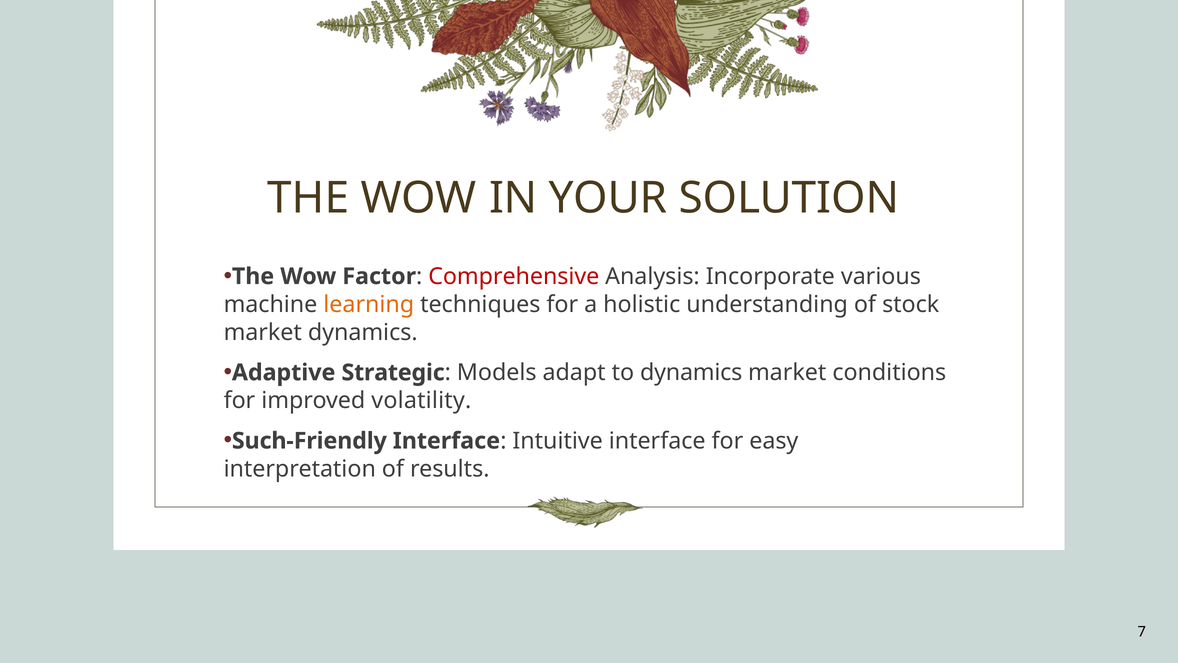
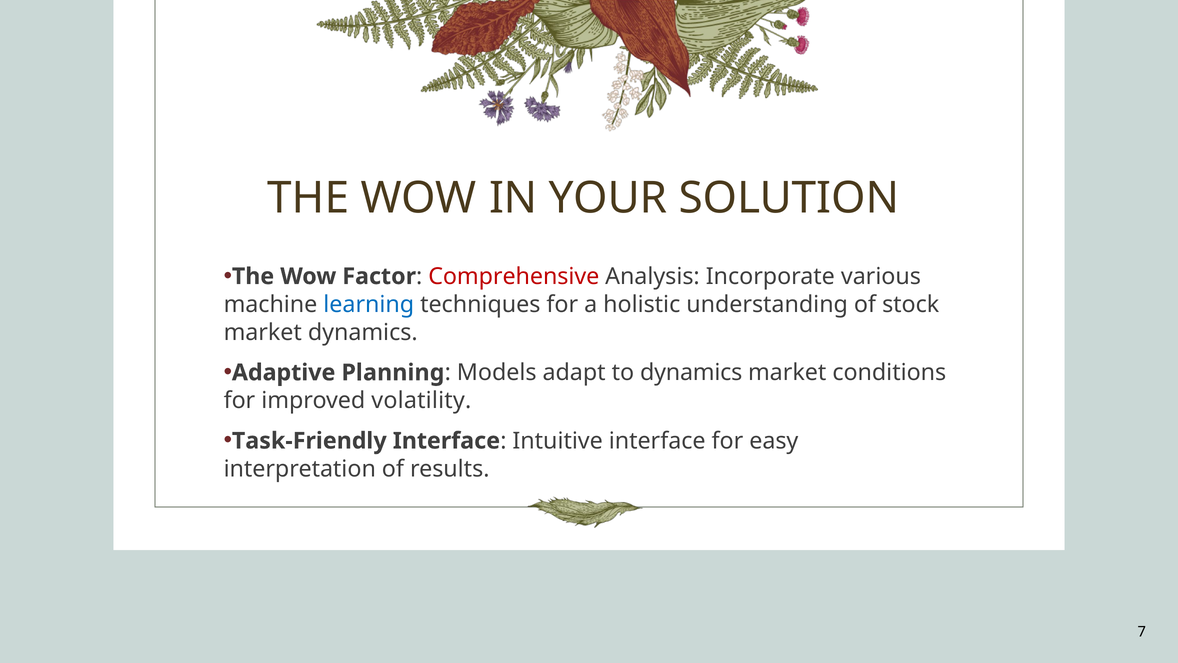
learning colour: orange -> blue
Strategic: Strategic -> Planning
Such-Friendly: Such-Friendly -> Task-Friendly
